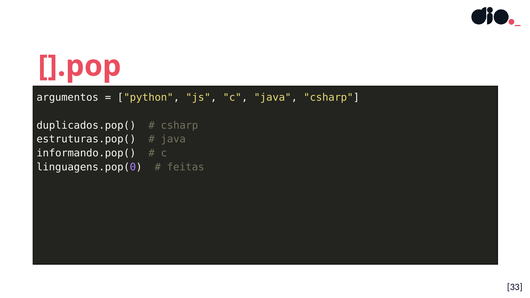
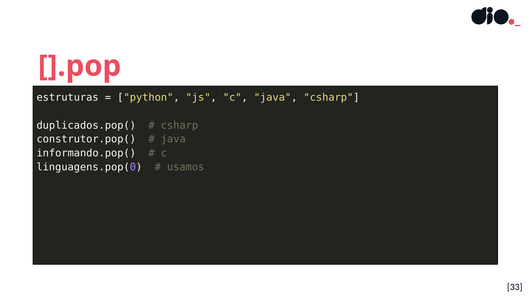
argumentos: argumentos -> estruturas
estruturas.pop(: estruturas.pop( -> construtor.pop(
feitas: feitas -> usamos
